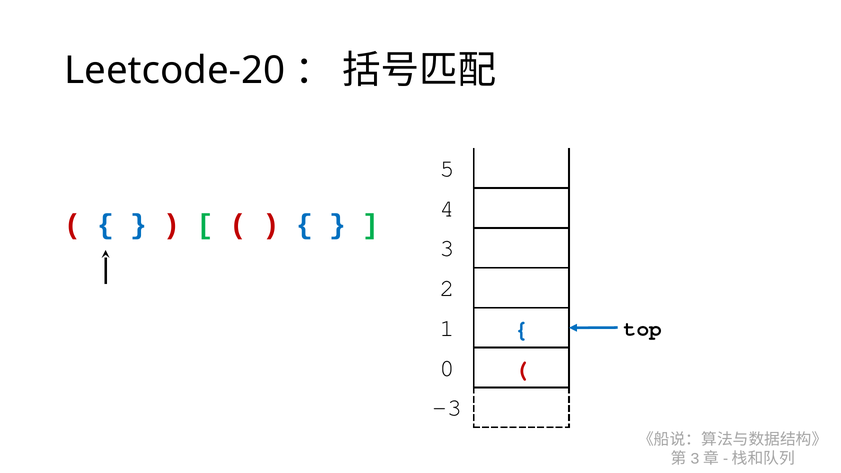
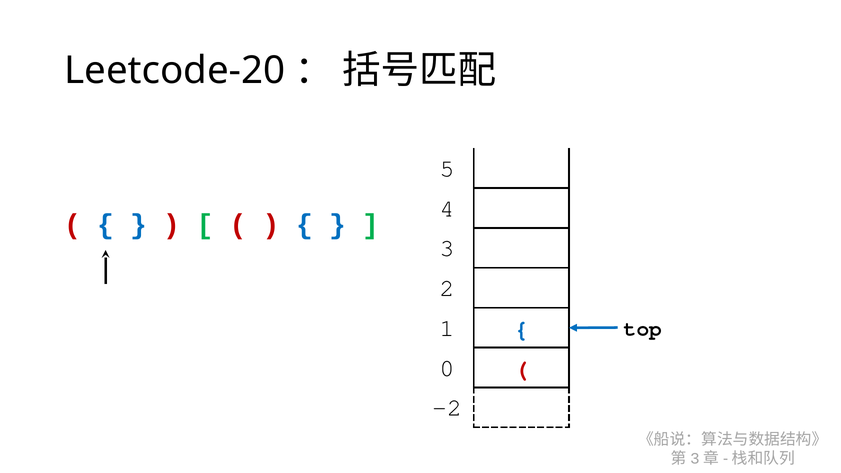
-3: -3 -> -2
